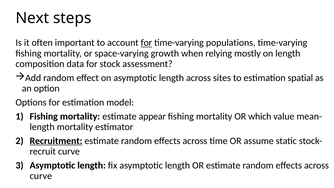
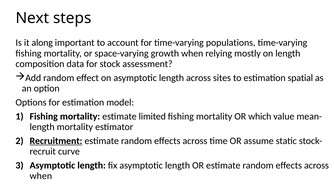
often: often -> along
for at (146, 43) underline: present -> none
appear: appear -> limited
curve at (41, 176): curve -> when
